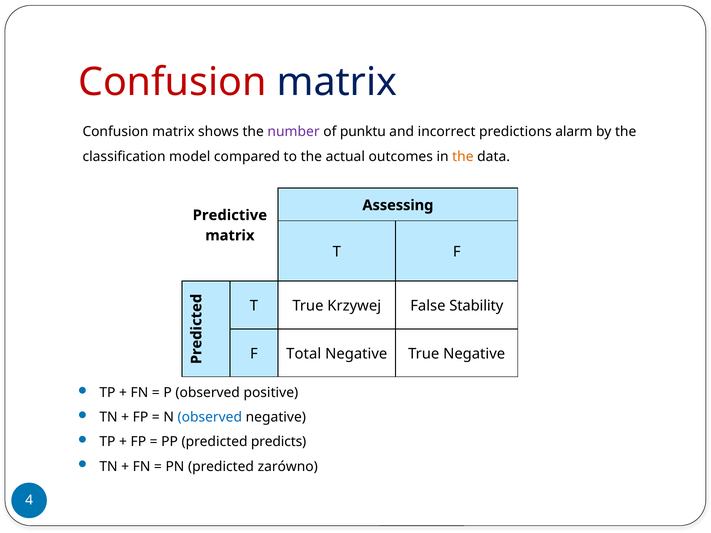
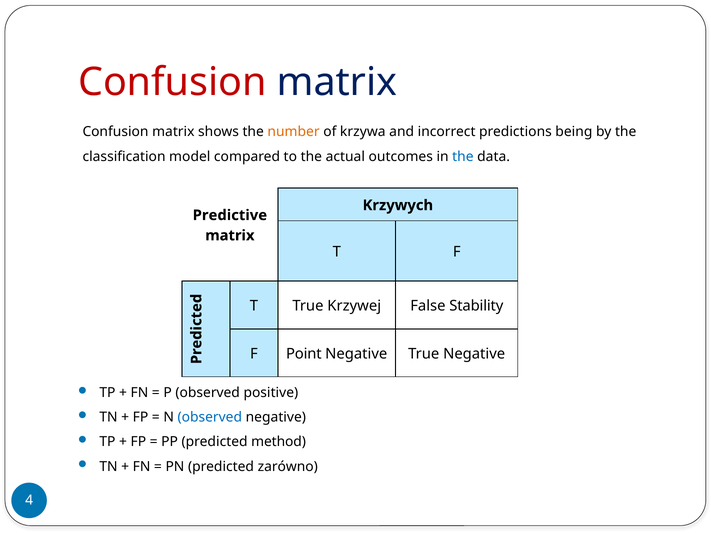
number colour: purple -> orange
punktu: punktu -> krzywa
alarm: alarm -> being
the at (463, 157) colour: orange -> blue
Assessing: Assessing -> Krzywych
Total: Total -> Point
predicts: predicts -> method
